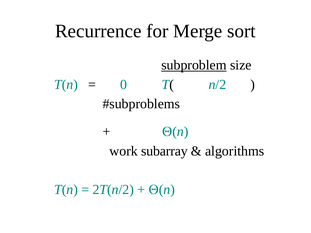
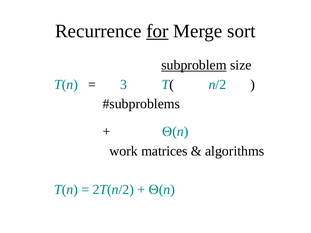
for underline: none -> present
0: 0 -> 3
subarray: subarray -> matrices
